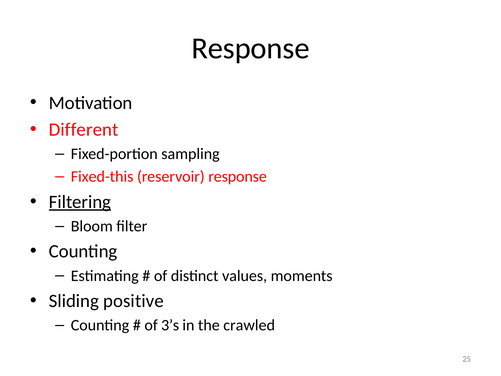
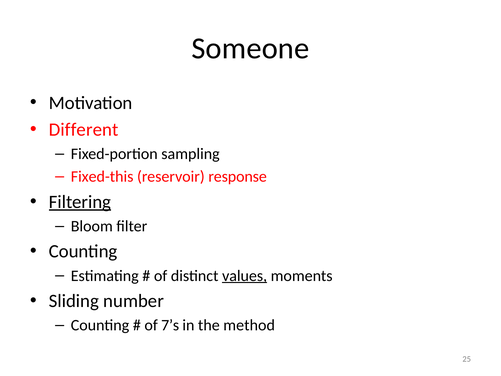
Response at (250, 48): Response -> Someone
values underline: none -> present
positive: positive -> number
3’s: 3’s -> 7’s
crawled: crawled -> method
